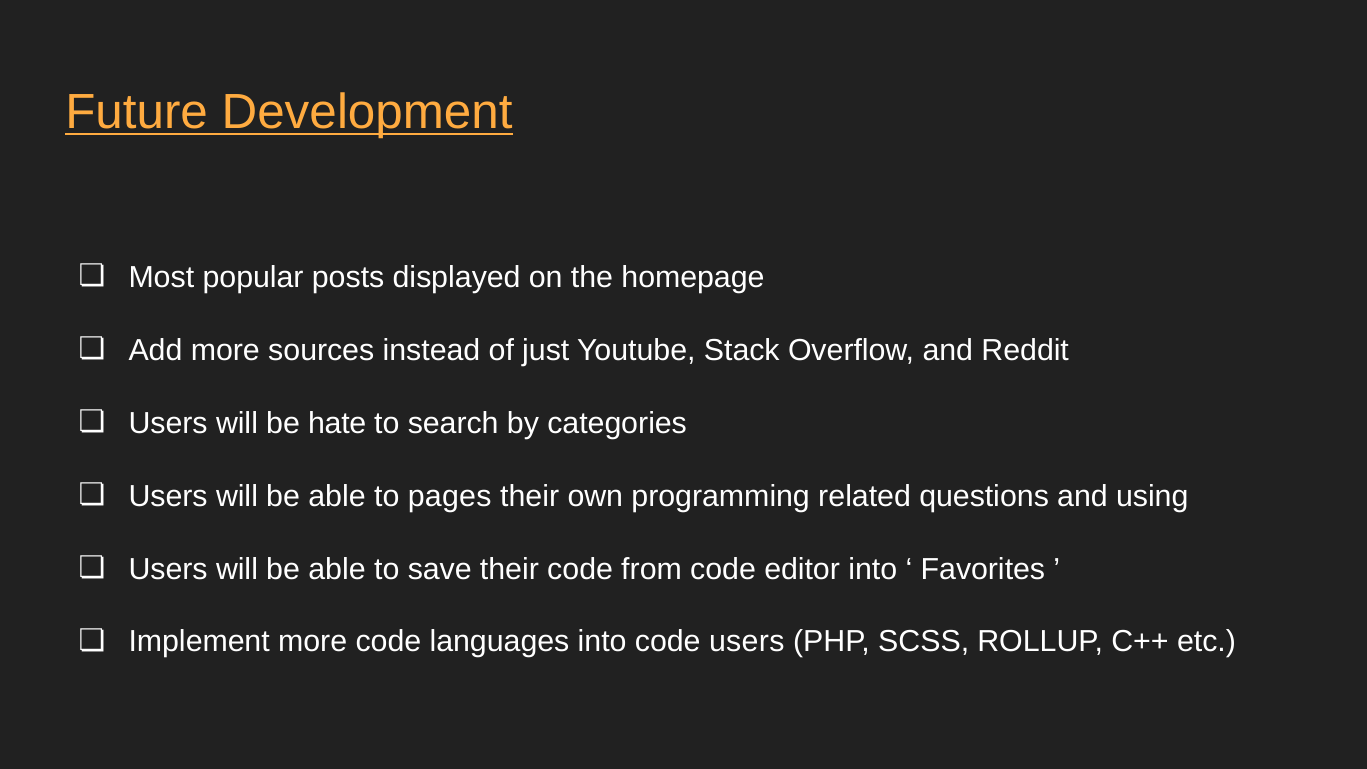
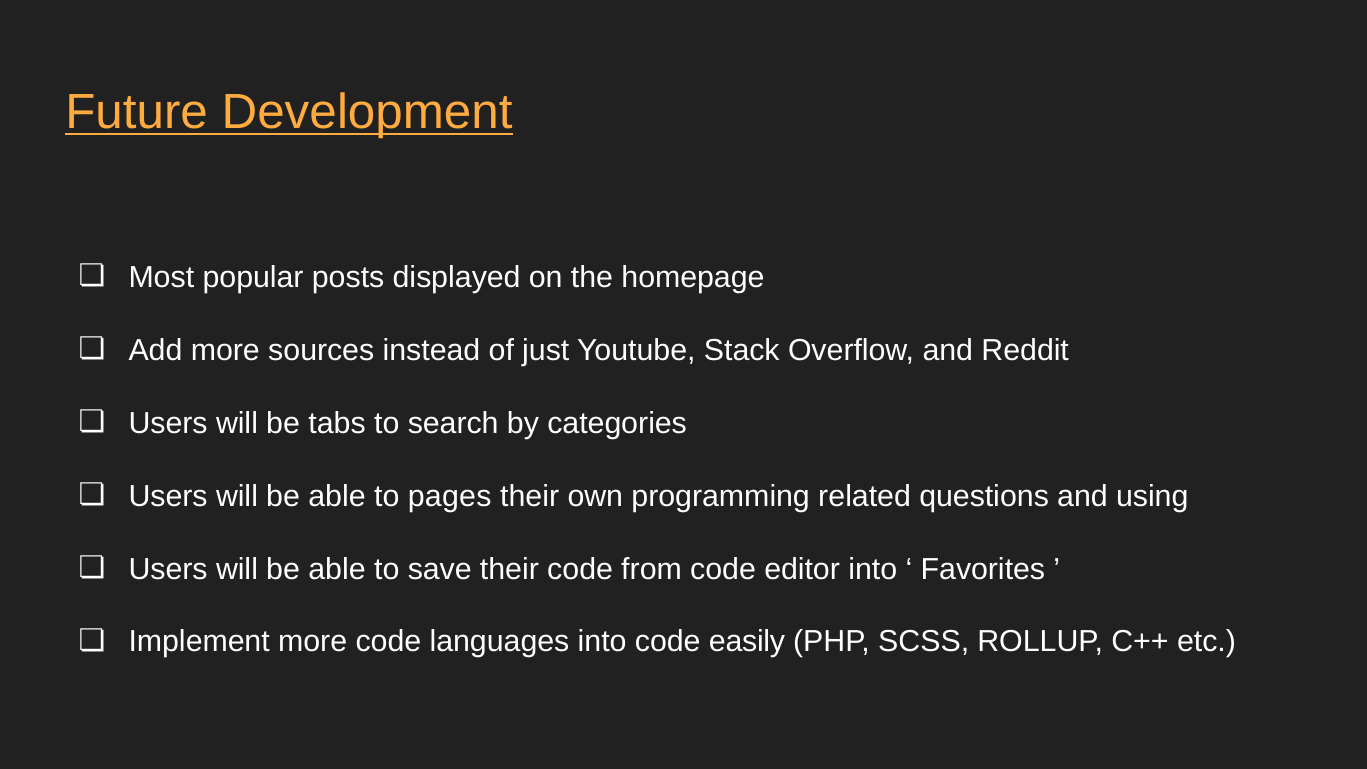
hate: hate -> tabs
code users: users -> easily
